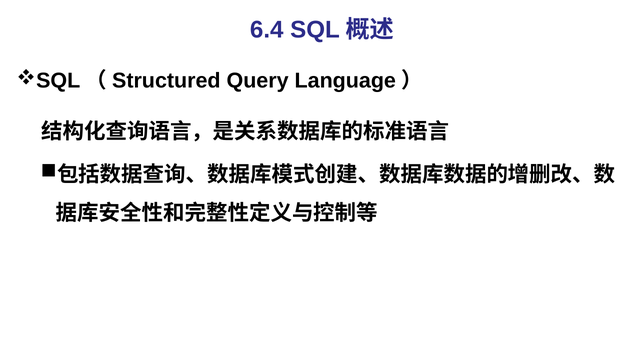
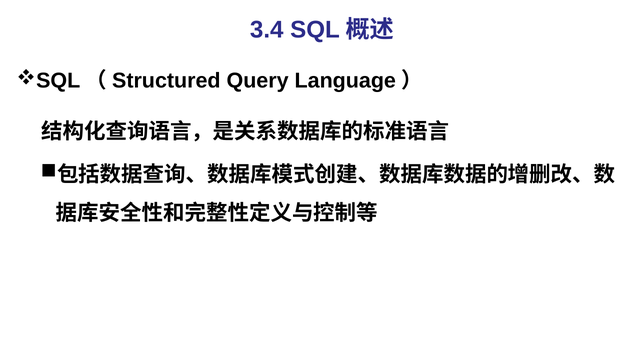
6.4: 6.4 -> 3.4
